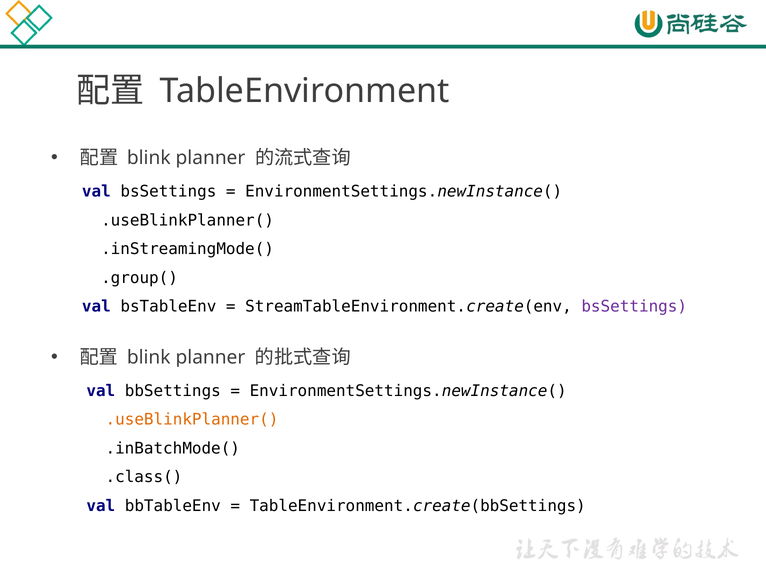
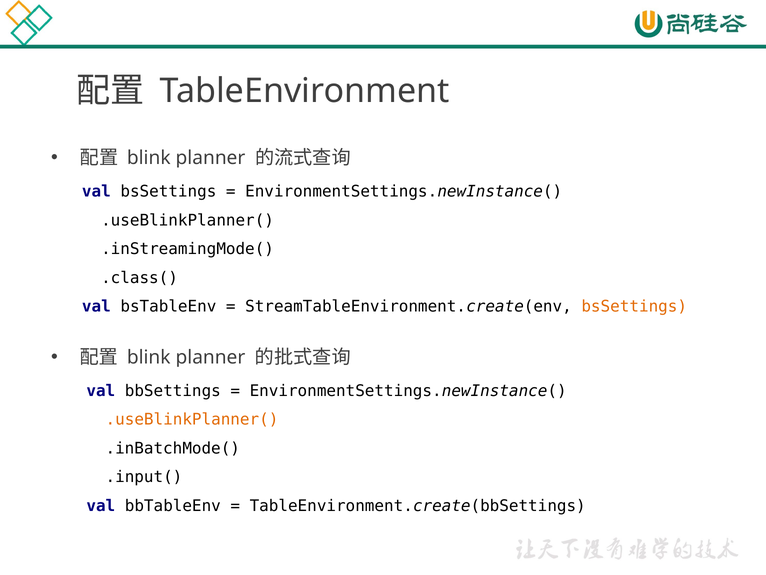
.group(: .group( -> .class(
bsSettings at (634, 306) colour: purple -> orange
.class(: .class( -> .input(
